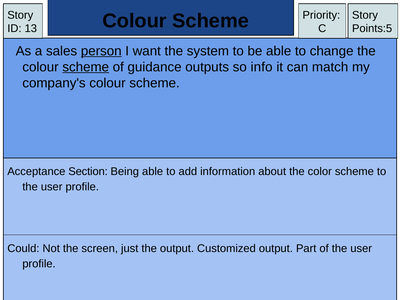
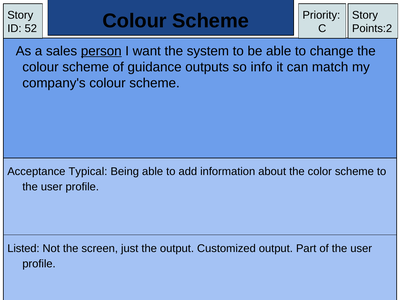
13: 13 -> 52
Points:5: Points:5 -> Points:2
scheme at (86, 67) underline: present -> none
Section: Section -> Typical
Could: Could -> Listed
